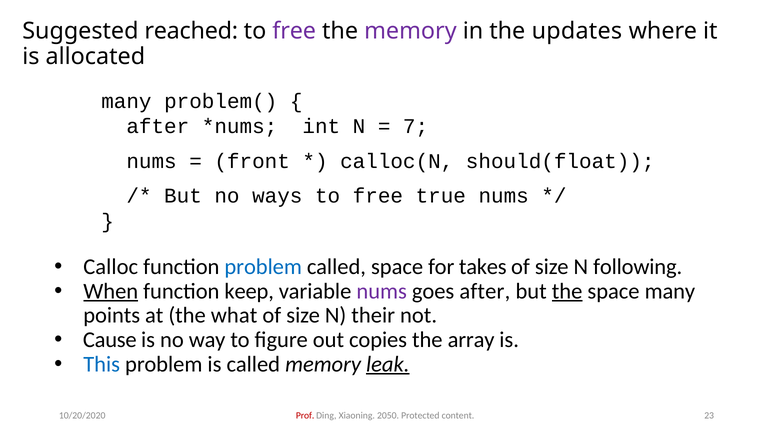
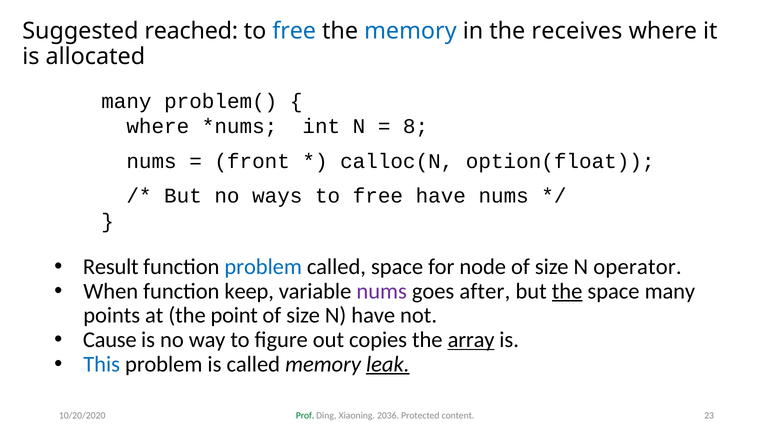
free at (294, 31) colour: purple -> blue
memory at (410, 31) colour: purple -> blue
updates: updates -> receives
after at (158, 126): after -> where
7: 7 -> 8
should(float: should(float -> option(float
free true: true -> have
Calloc: Calloc -> Result
takes: takes -> node
following: following -> operator
When underline: present -> none
what: what -> point
N their: their -> have
array underline: none -> present
Prof colour: red -> green
2050: 2050 -> 2036
